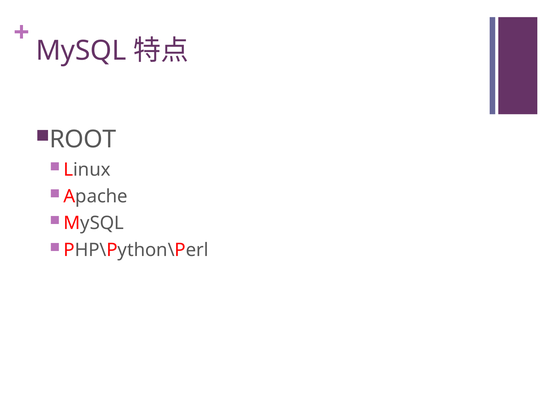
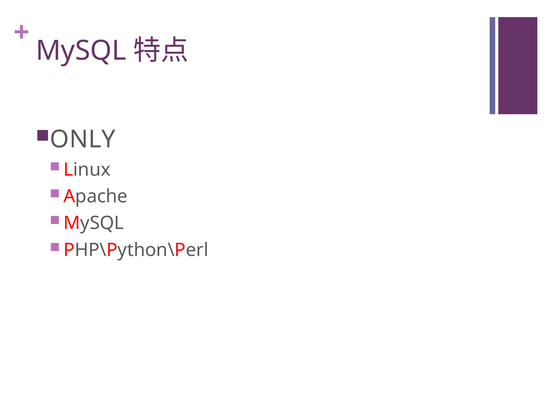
ROOT: ROOT -> ONLY
